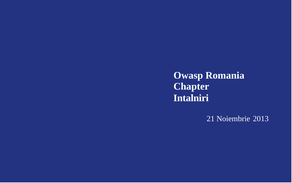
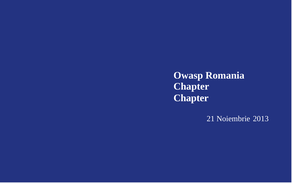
Intalniri at (191, 98): Intalniri -> Chapter
